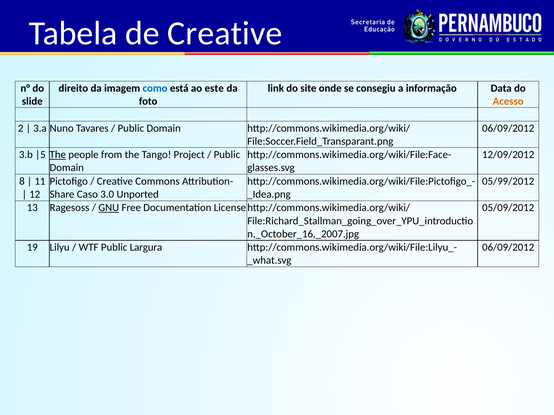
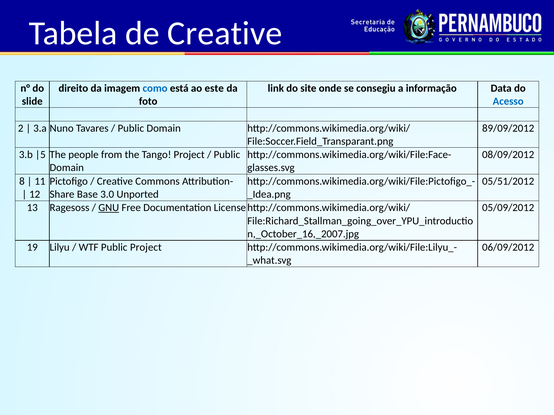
Acesso colour: orange -> blue
06/09/2012 at (508, 128): 06/09/2012 -> 89/09/2012
The at (58, 155) underline: present -> none
12/09/2012: 12/09/2012 -> 08/09/2012
05/99/2012: 05/99/2012 -> 05/51/2012
Caso: Caso -> Base
Public Largura: Largura -> Project
